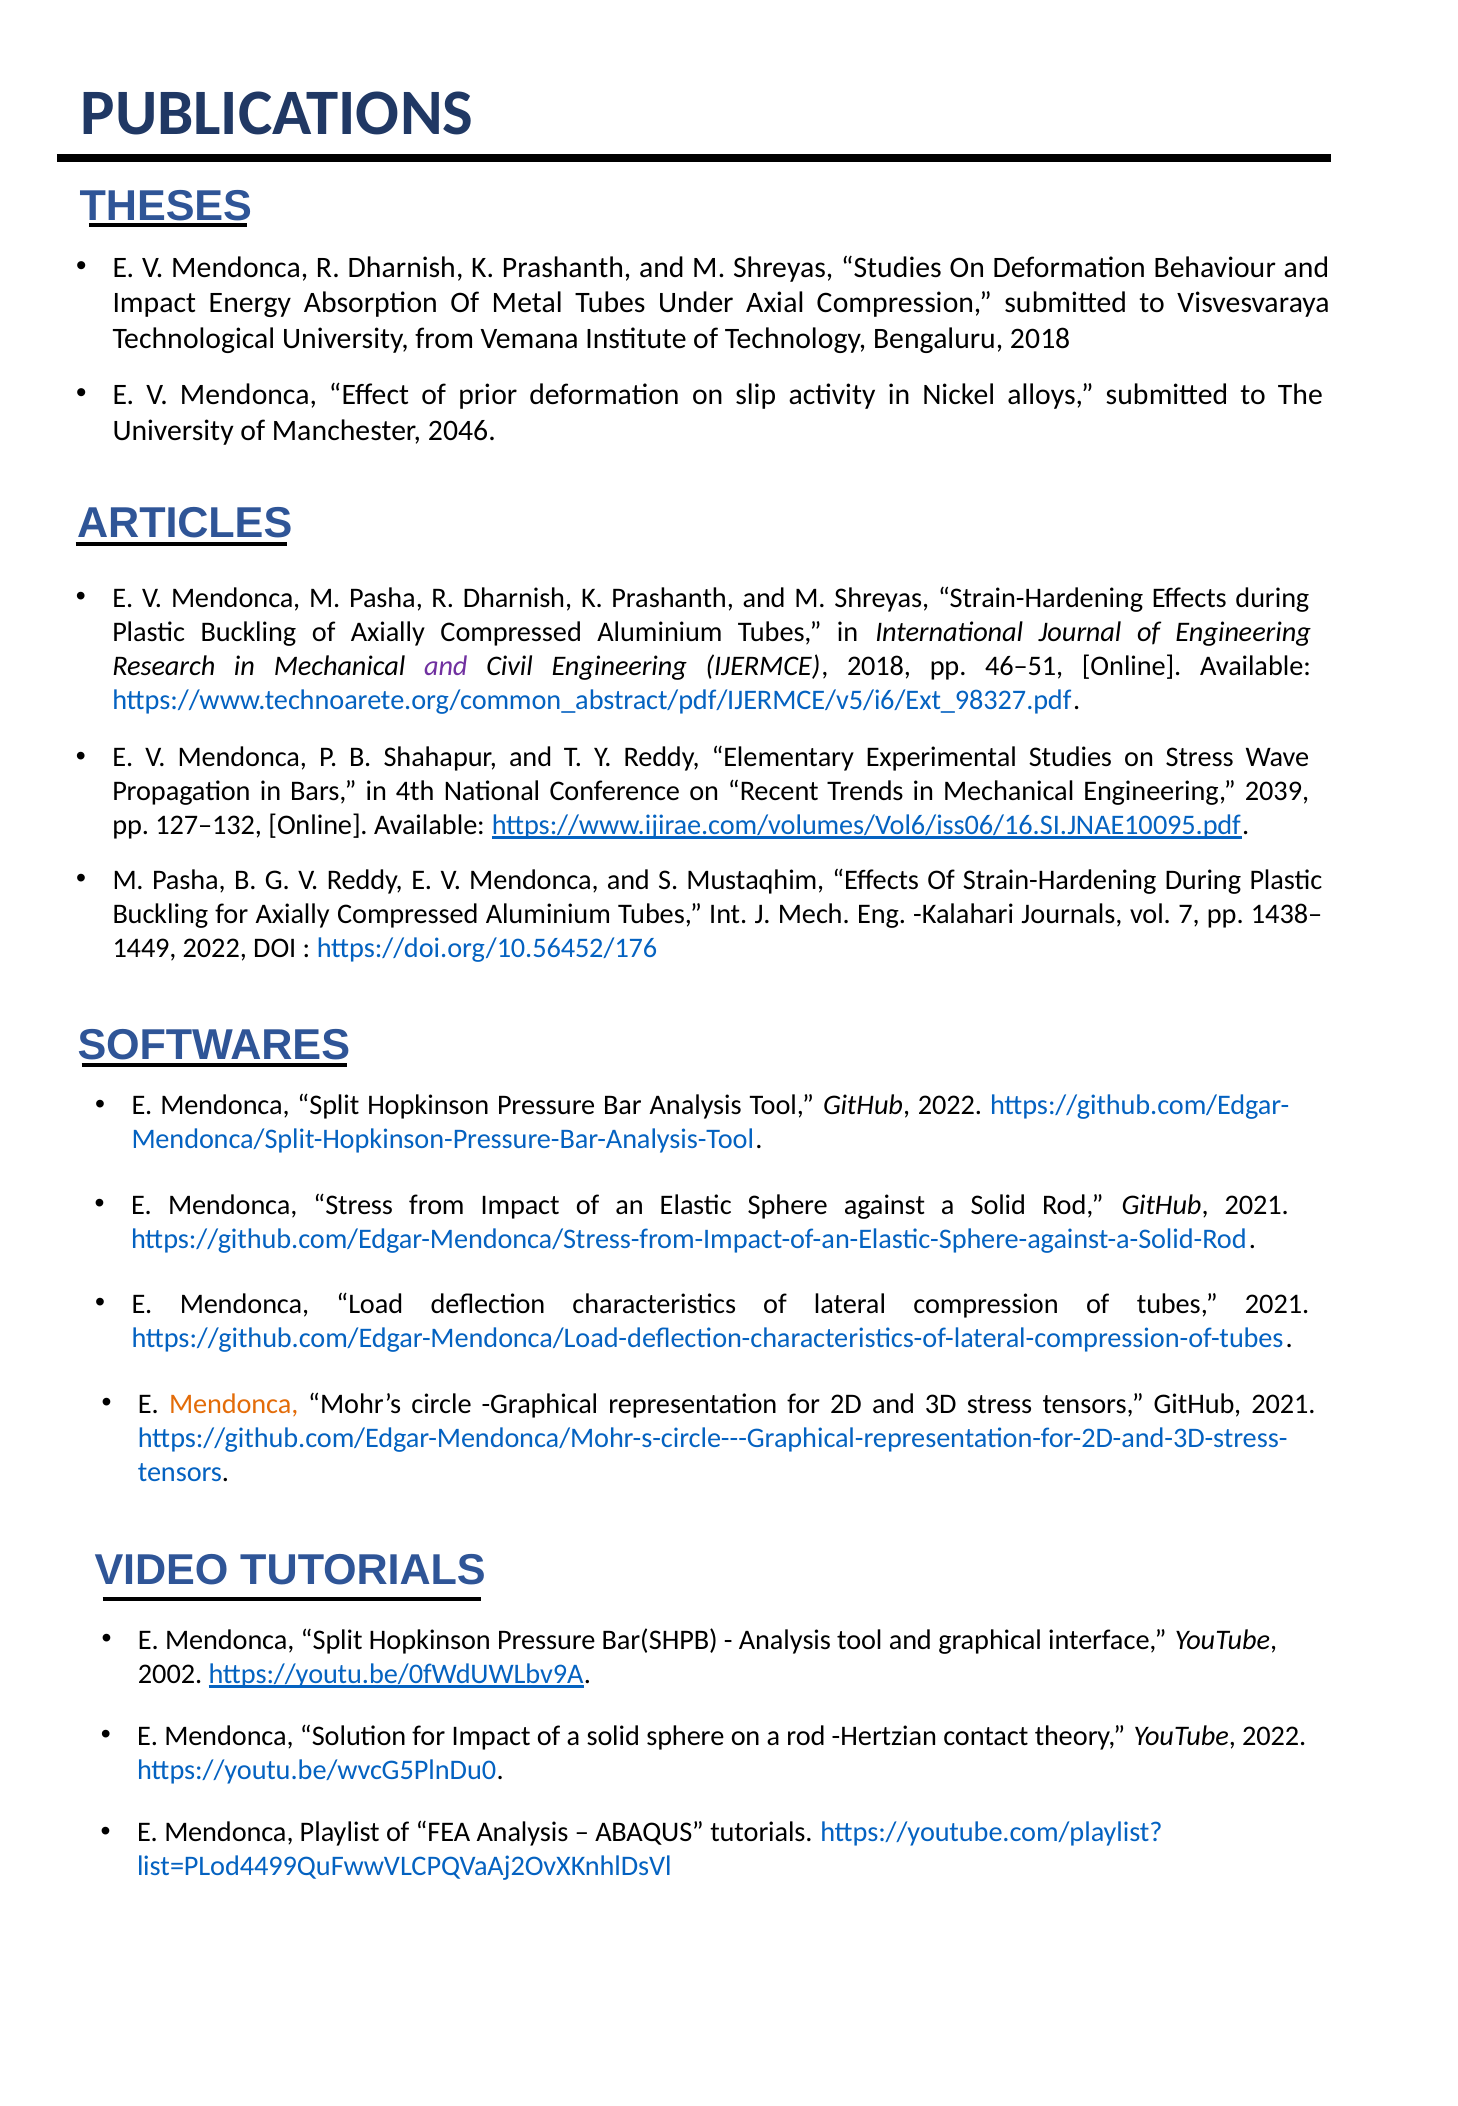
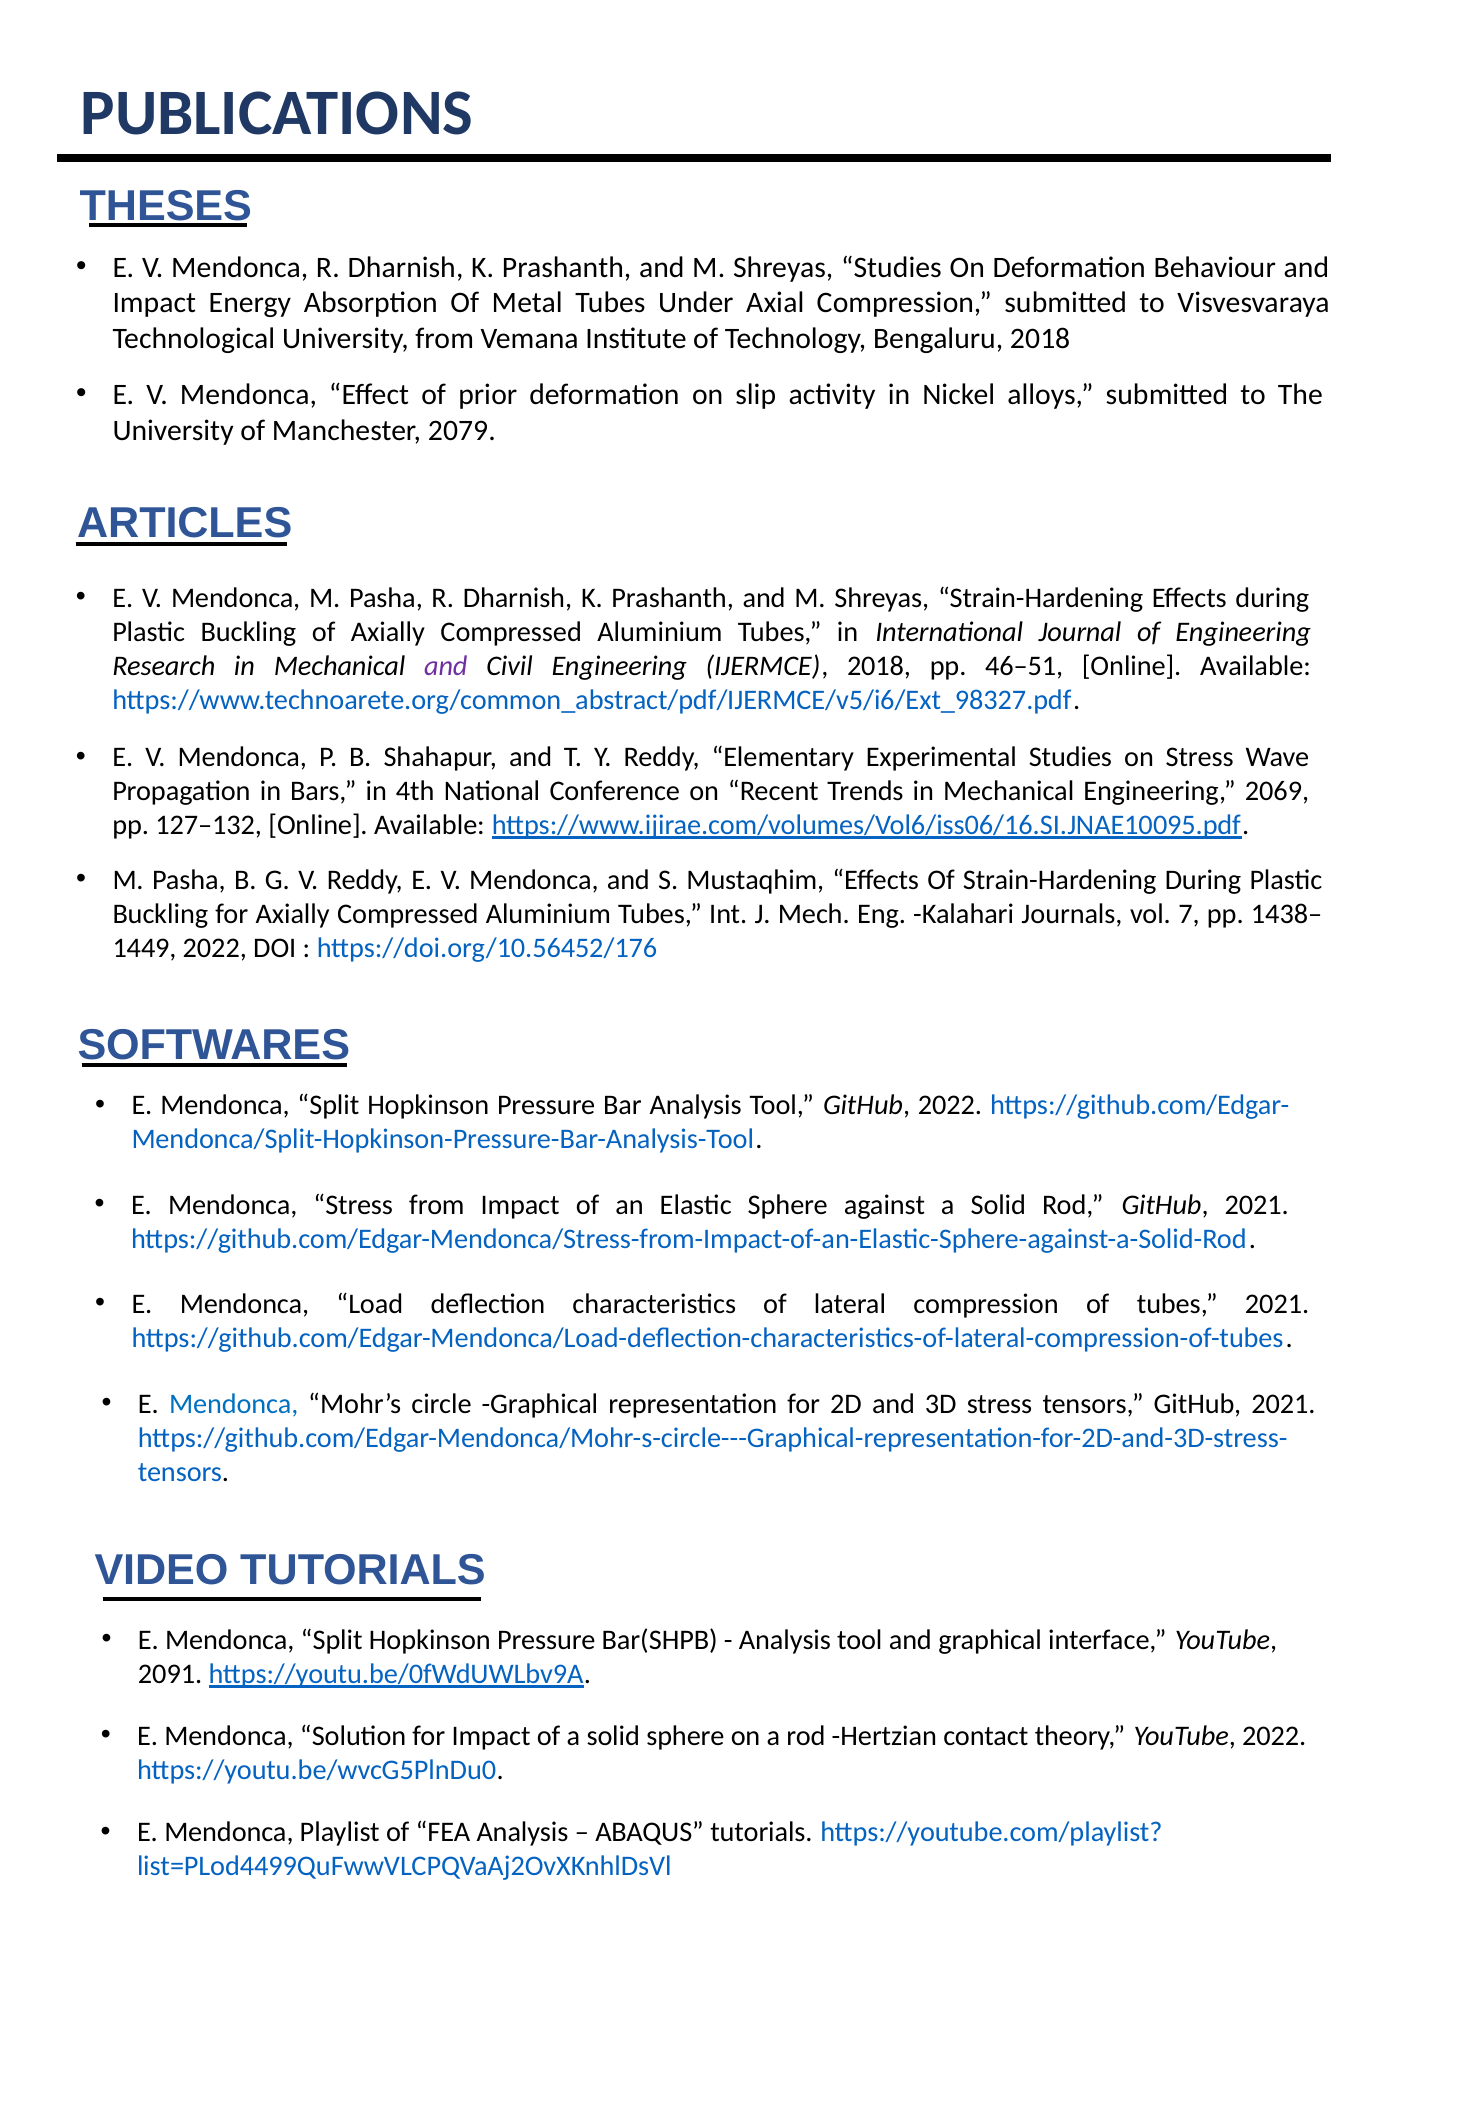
2046: 2046 -> 2079
2039: 2039 -> 2069
Mendonca at (234, 1404) colour: orange -> blue
2002: 2002 -> 2091
